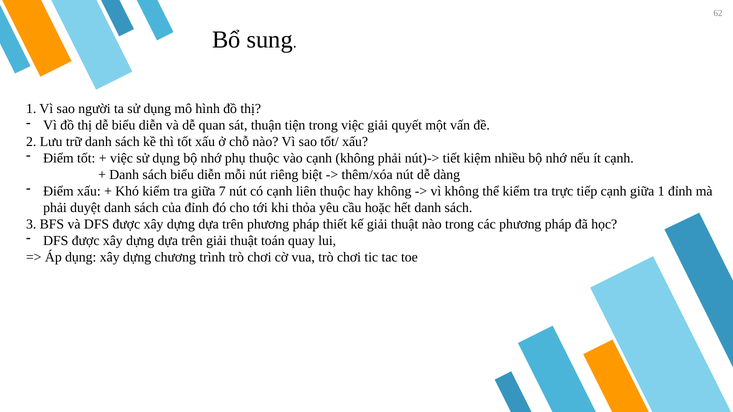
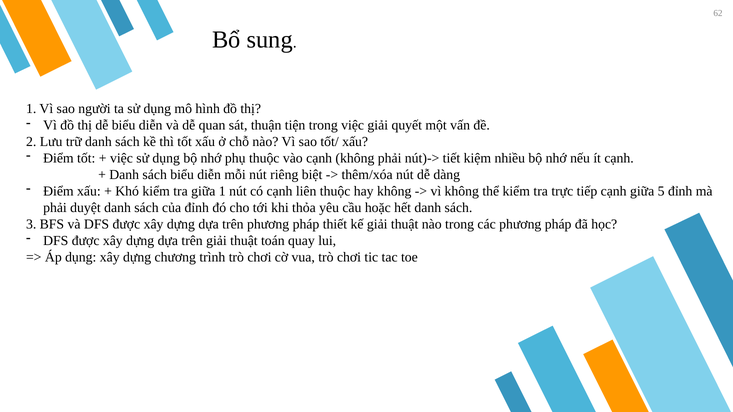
giữa 7: 7 -> 1
giữa 1: 1 -> 5
